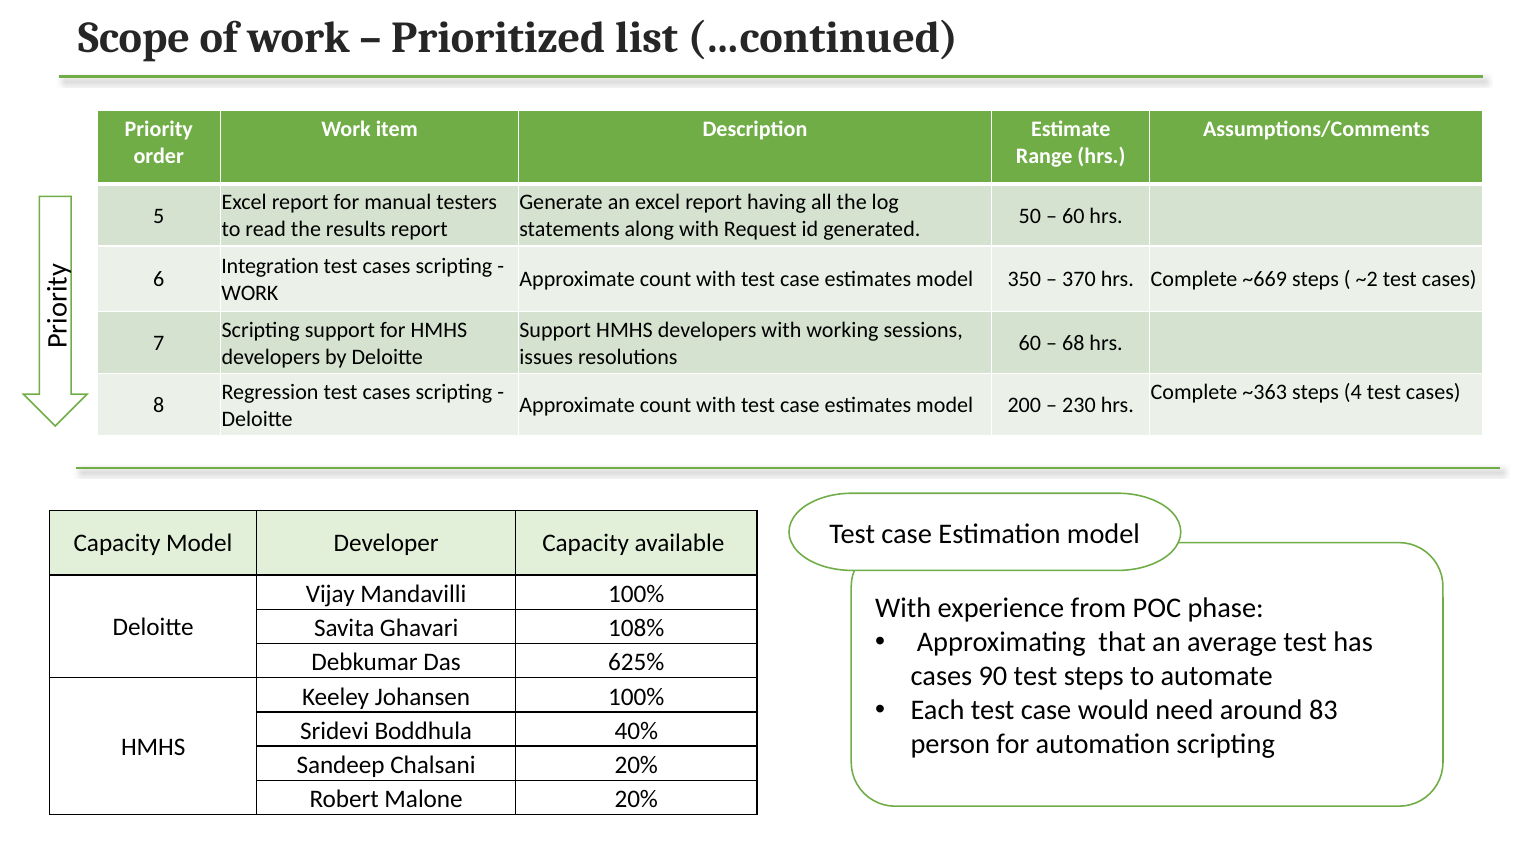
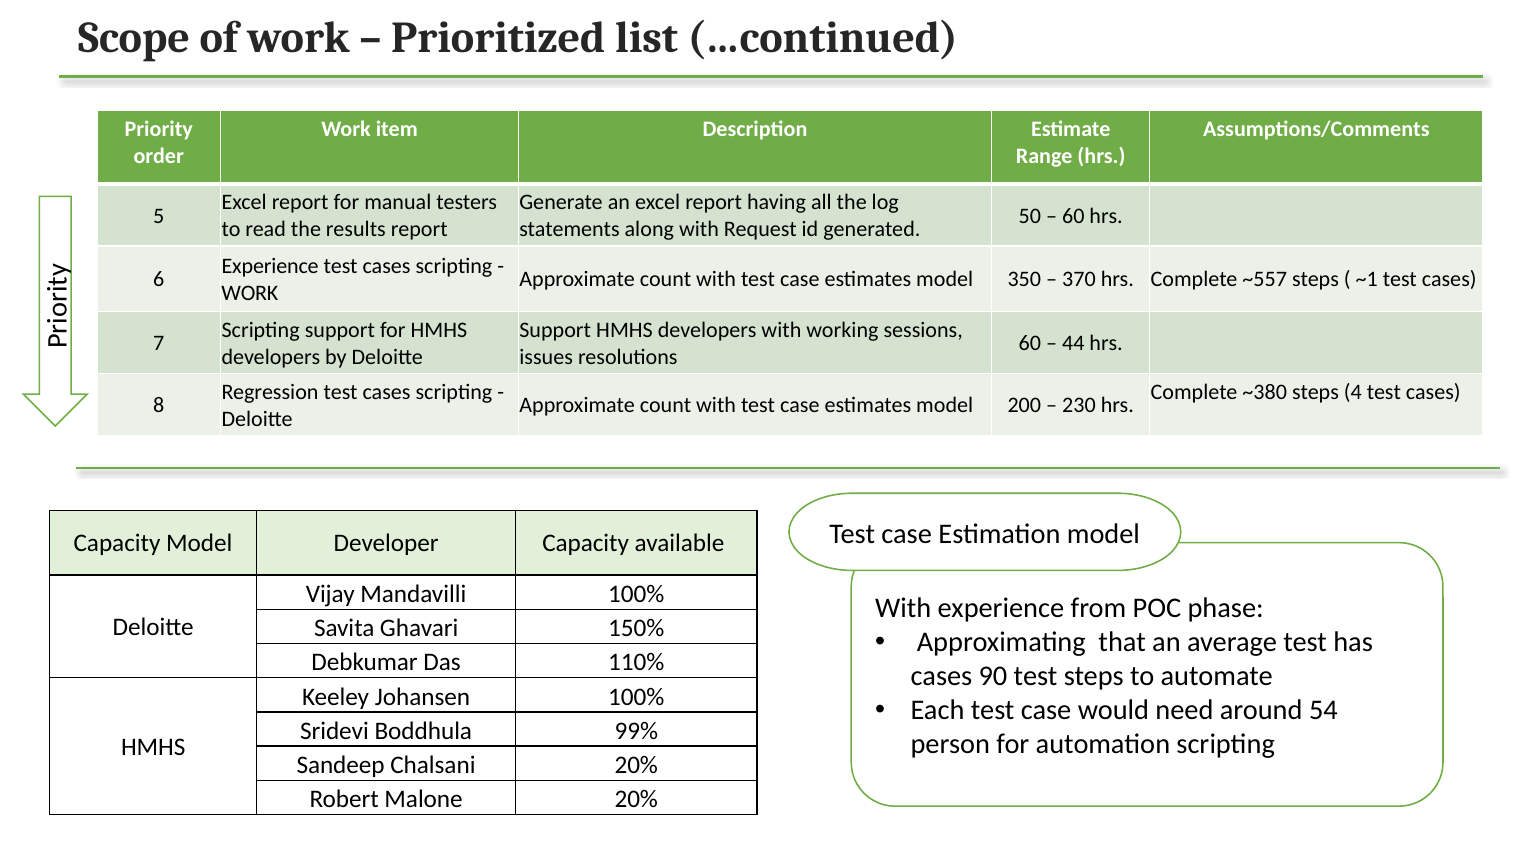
Integration at (270, 266): Integration -> Experience
~669: ~669 -> ~557
~2: ~2 -> ~1
68: 68 -> 44
~363: ~363 -> ~380
108%: 108% -> 150%
625%: 625% -> 110%
83: 83 -> 54
40%: 40% -> 99%
